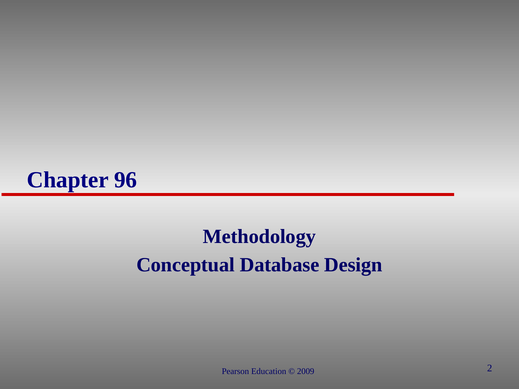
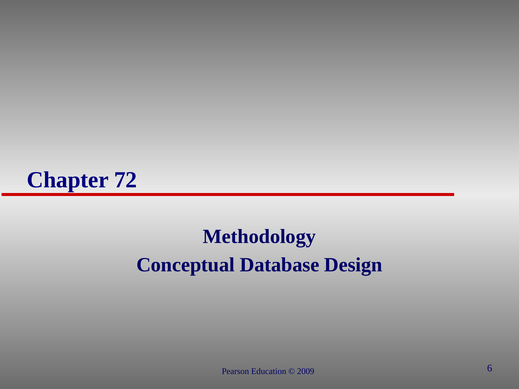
96: 96 -> 72
2: 2 -> 6
